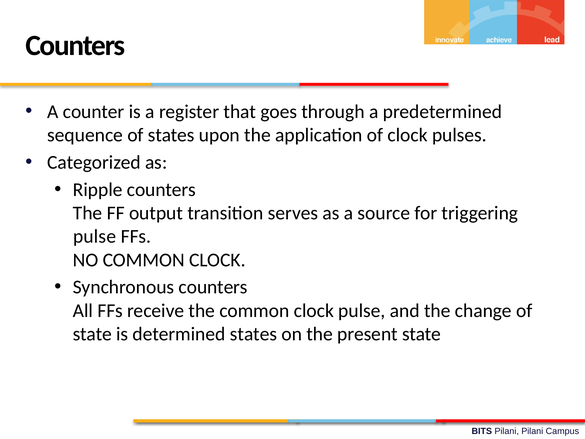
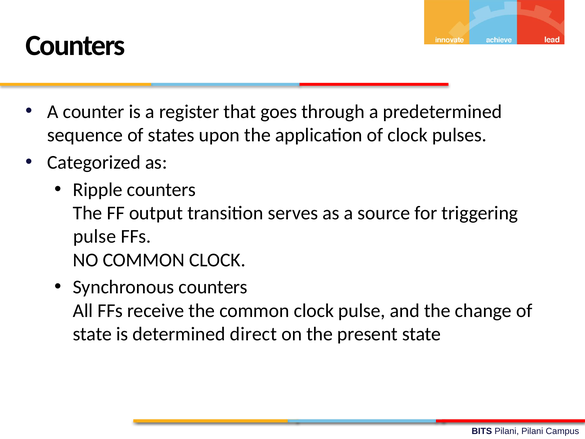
determined states: states -> direct
